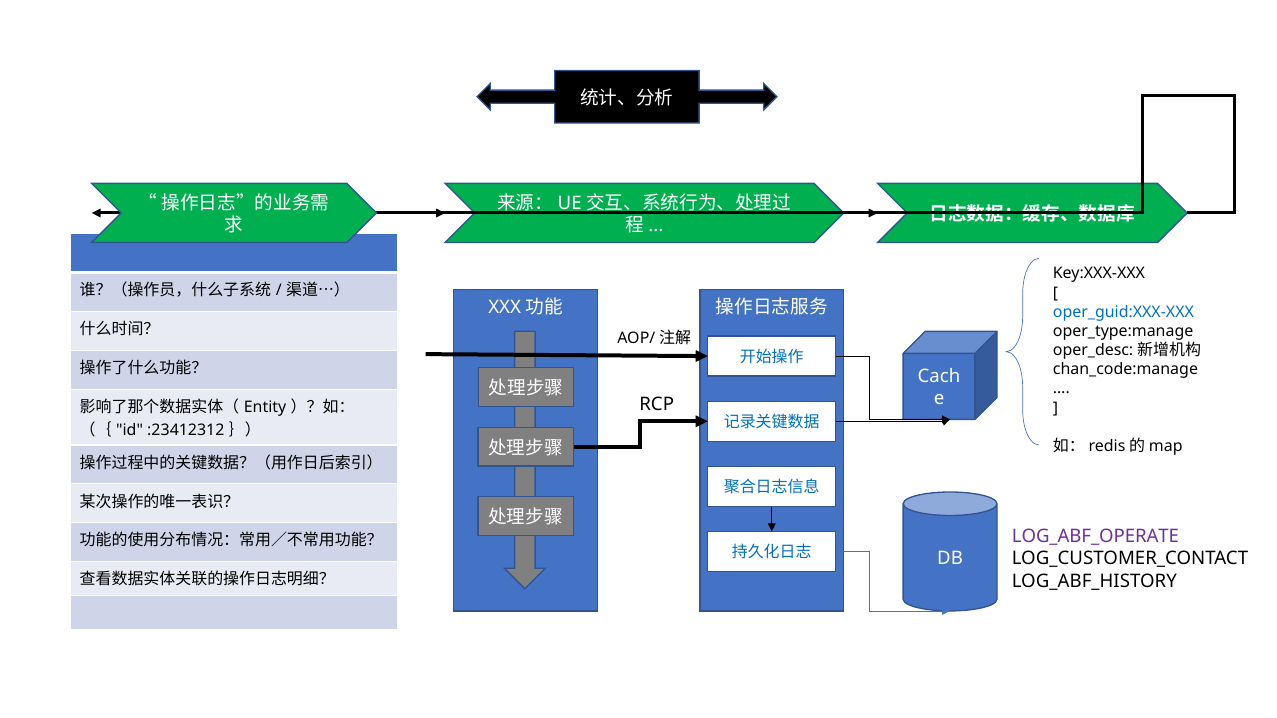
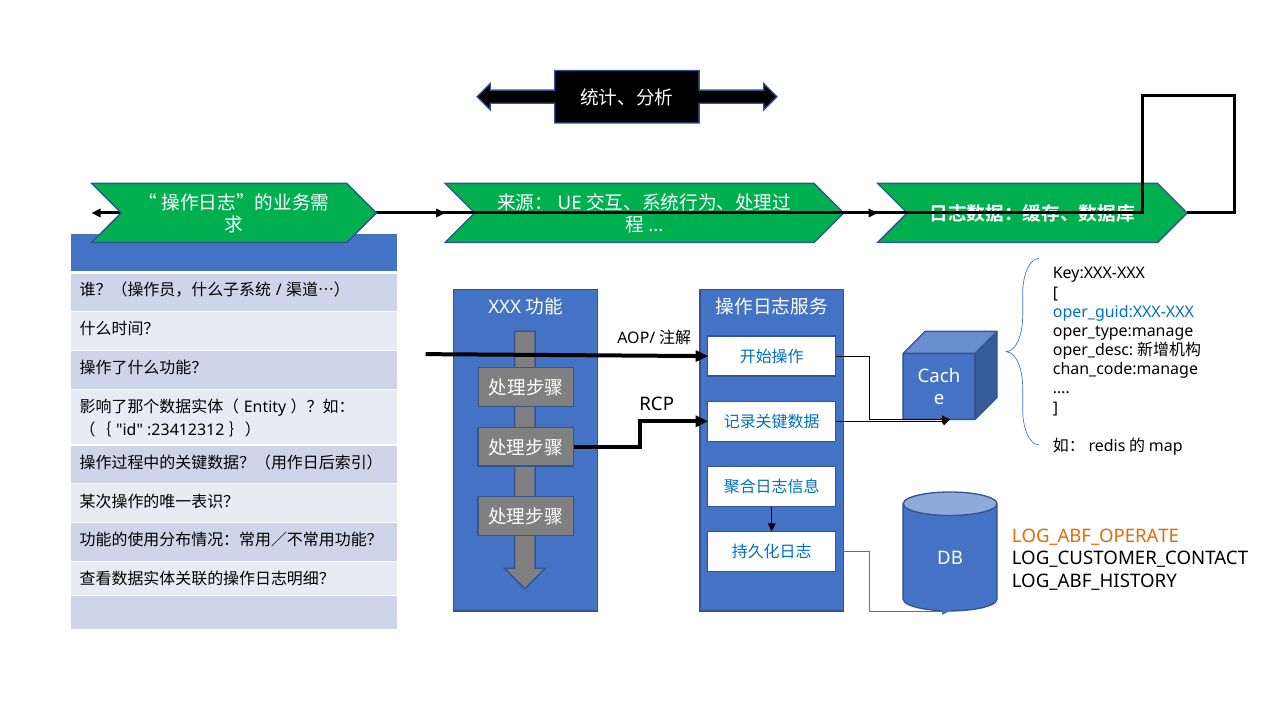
LOG_ABF_OPERATE colour: purple -> orange
